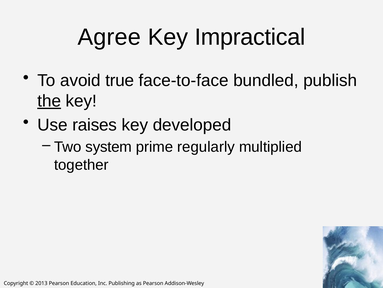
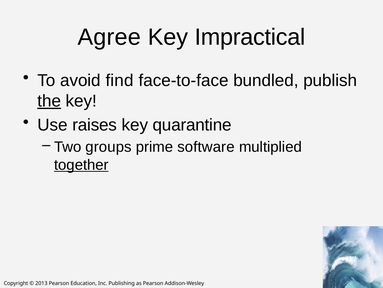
true: true -> find
developed: developed -> quarantine
system: system -> groups
regularly: regularly -> software
together underline: none -> present
